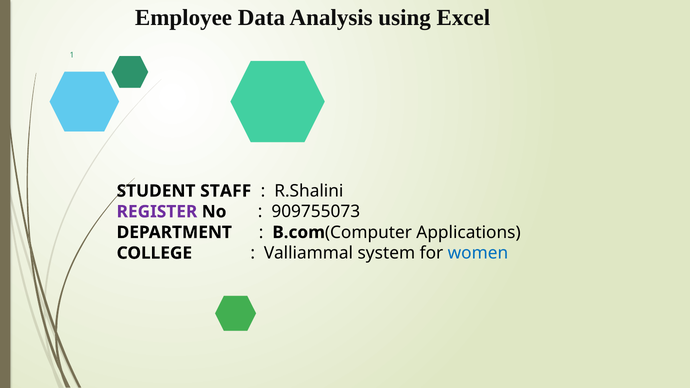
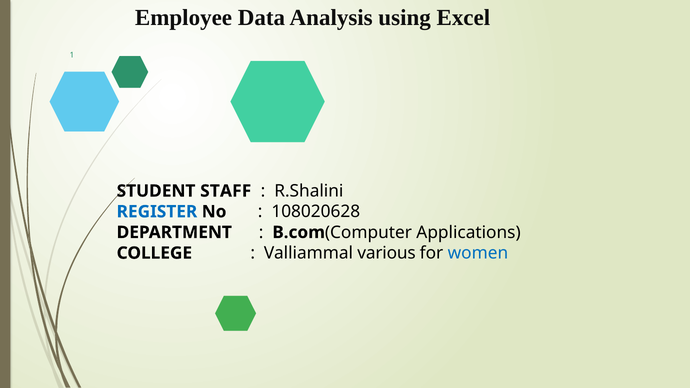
REGISTER colour: purple -> blue
909755073: 909755073 -> 108020628
system: system -> various
